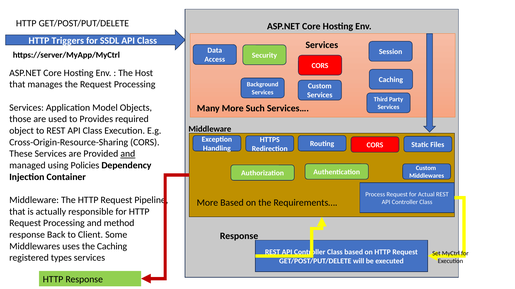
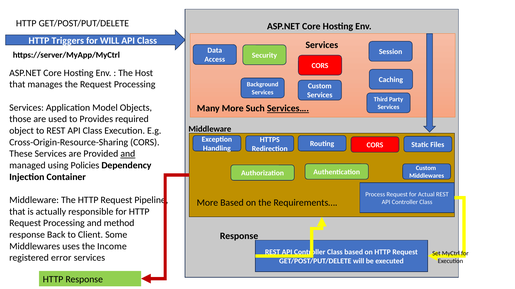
for SSDL: SSDL -> WILL
Services… underline: none -> present
the Caching: Caching -> Income
types: types -> error
